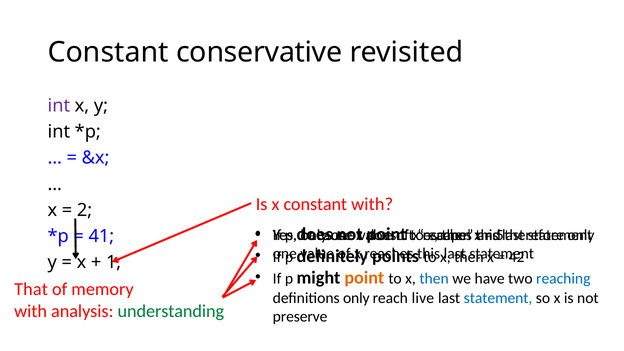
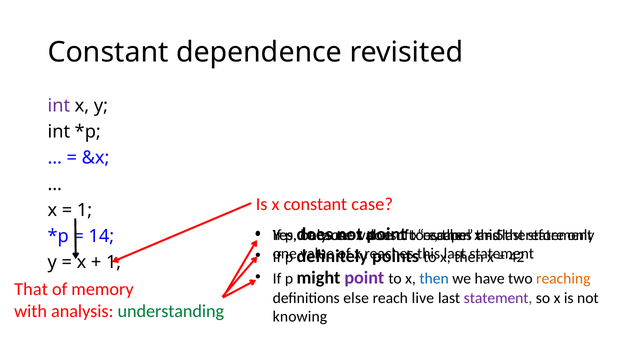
conservative: conservative -> dependence
constant with: with -> case
2 at (85, 210): 2 -> 1
41: 41 -> 14
point at (364, 278) colour: orange -> purple
reaching colour: blue -> orange
definitions only: only -> else
statement at (498, 298) colour: blue -> purple
preserve: preserve -> knowing
